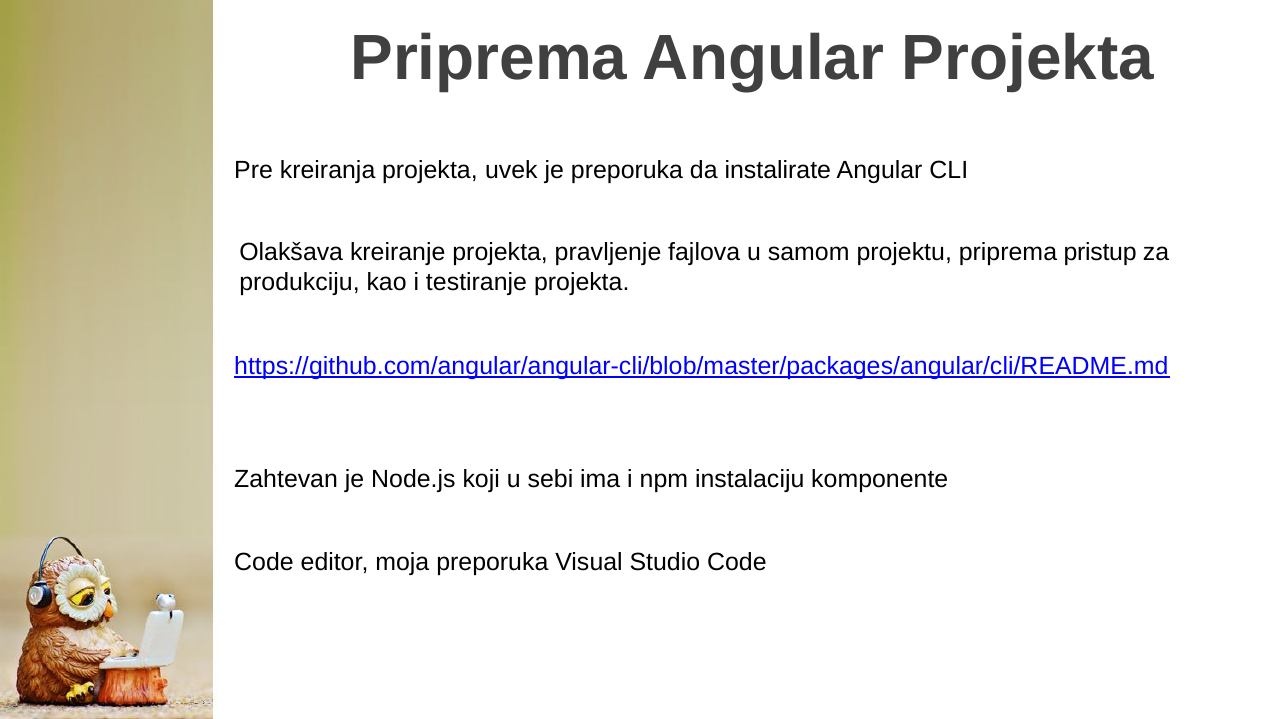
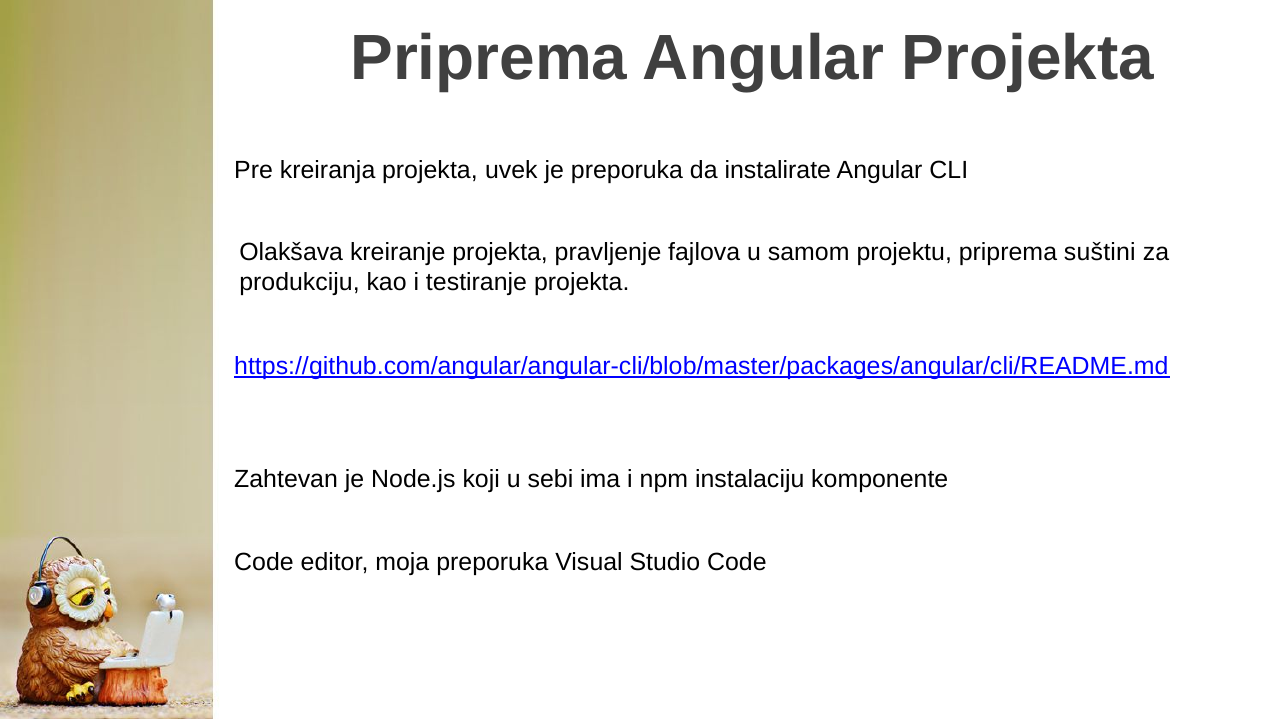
pristup: pristup -> suštini
